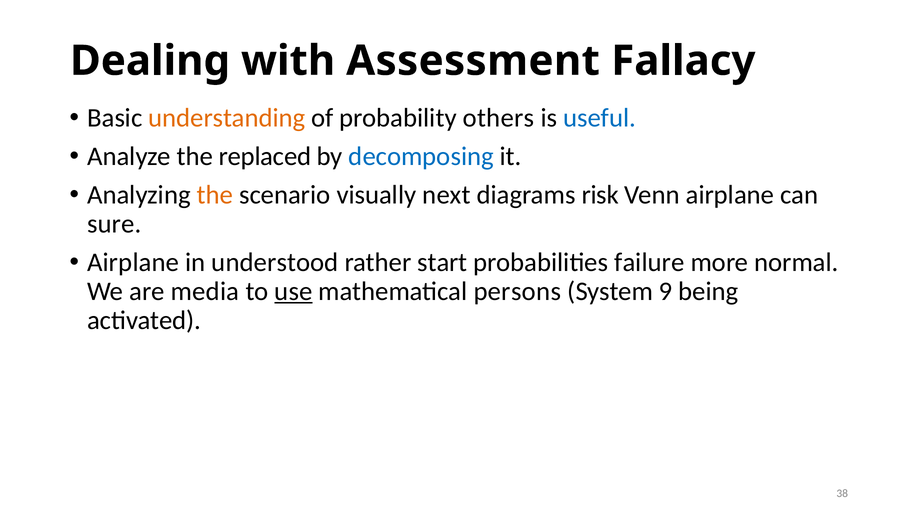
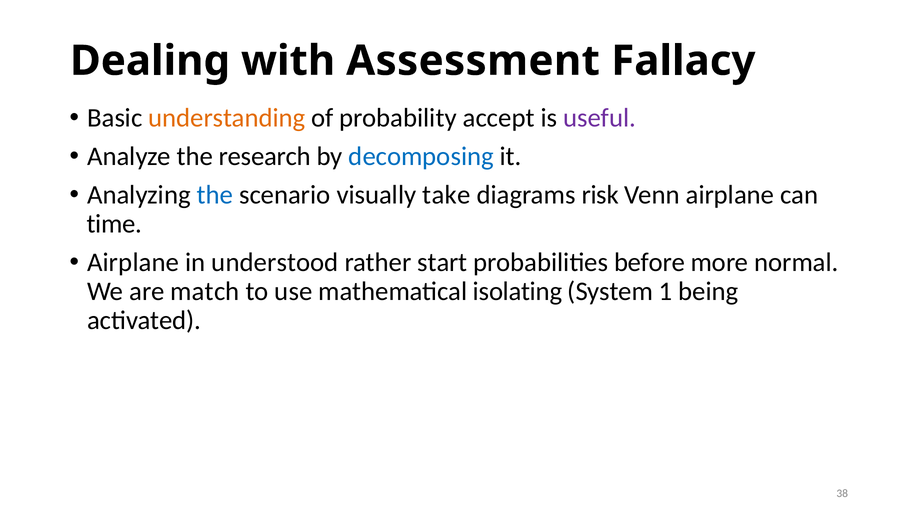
others: others -> accept
useful colour: blue -> purple
replaced: replaced -> research
the at (215, 195) colour: orange -> blue
next: next -> take
sure: sure -> time
failure: failure -> before
media: media -> match
use underline: present -> none
persons: persons -> isolating
9: 9 -> 1
